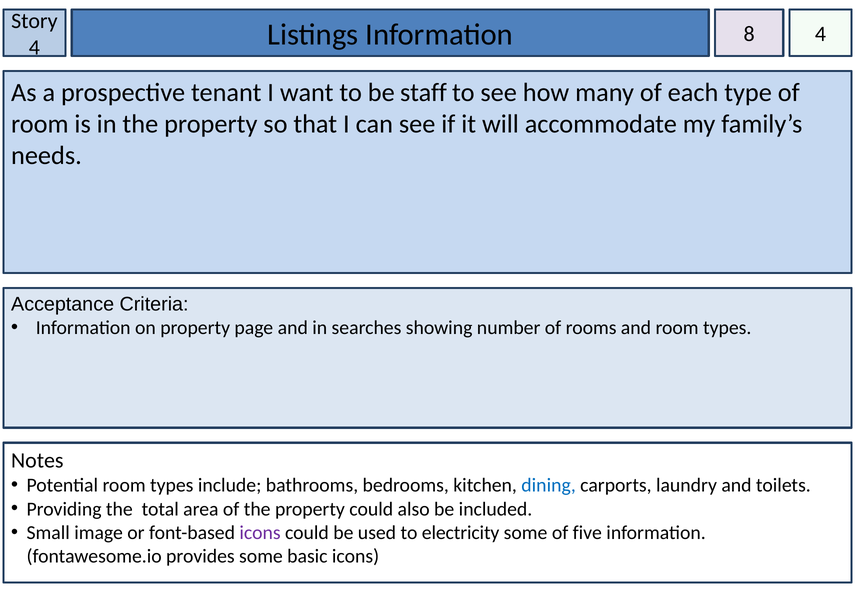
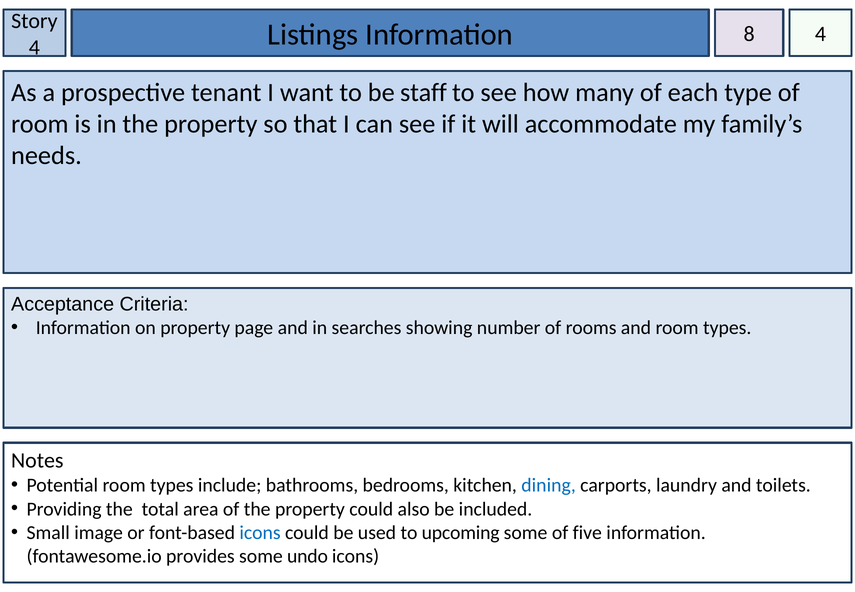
icons at (260, 533) colour: purple -> blue
electricity: electricity -> upcoming
basic: basic -> undo
